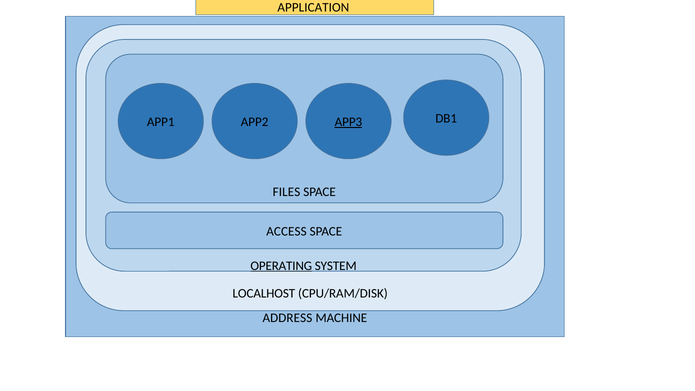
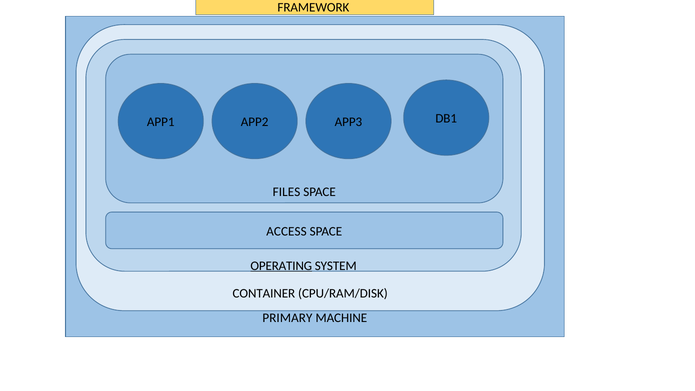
APPLICATION: APPLICATION -> FRAMEWORK
APP3 underline: present -> none
LOCALHOST: LOCALHOST -> CONTAINER
ADDRESS: ADDRESS -> PRIMARY
